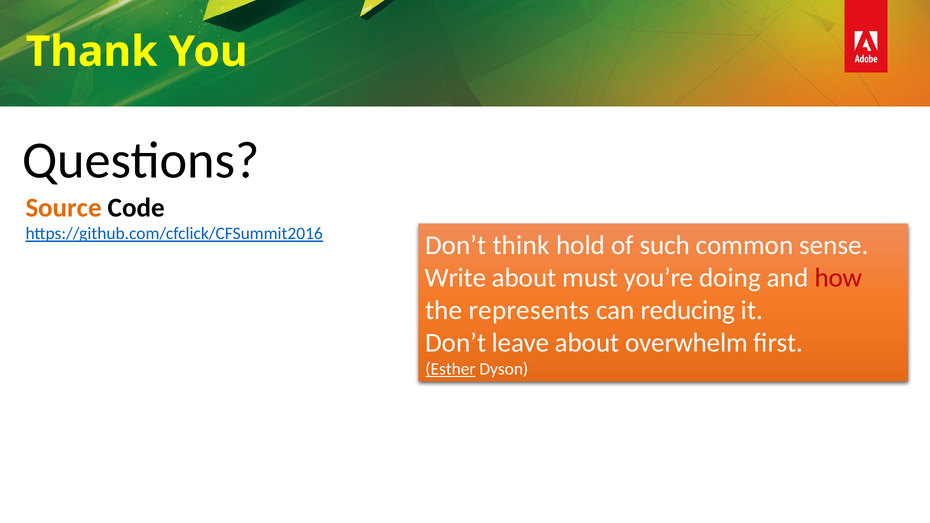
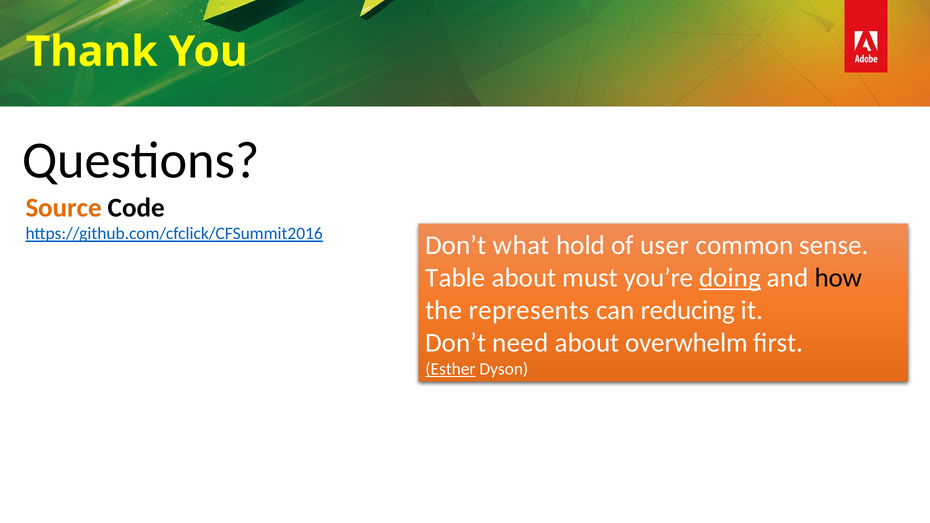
think: think -> what
such: such -> user
Write: Write -> Table
doing underline: none -> present
how colour: red -> black
leave: leave -> need
